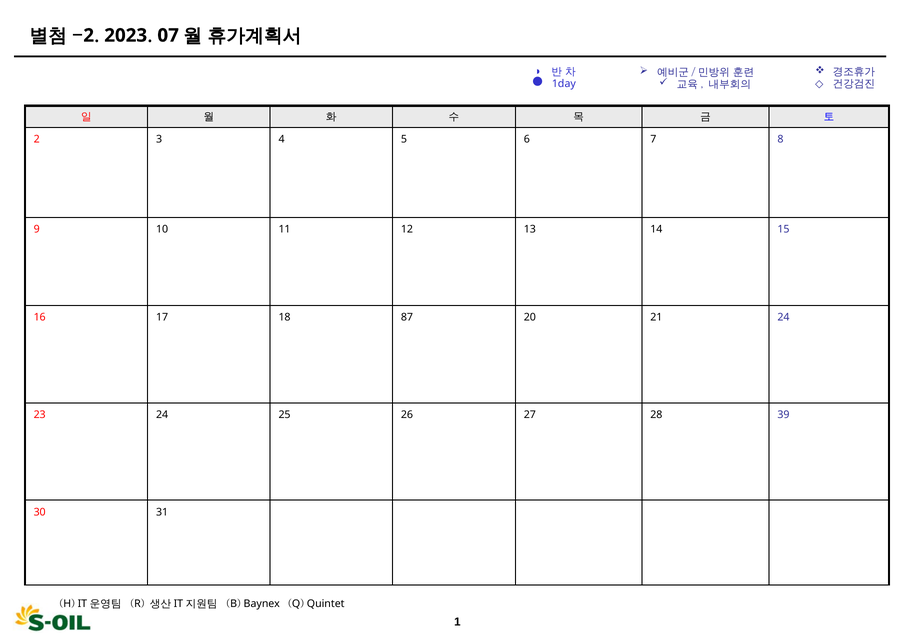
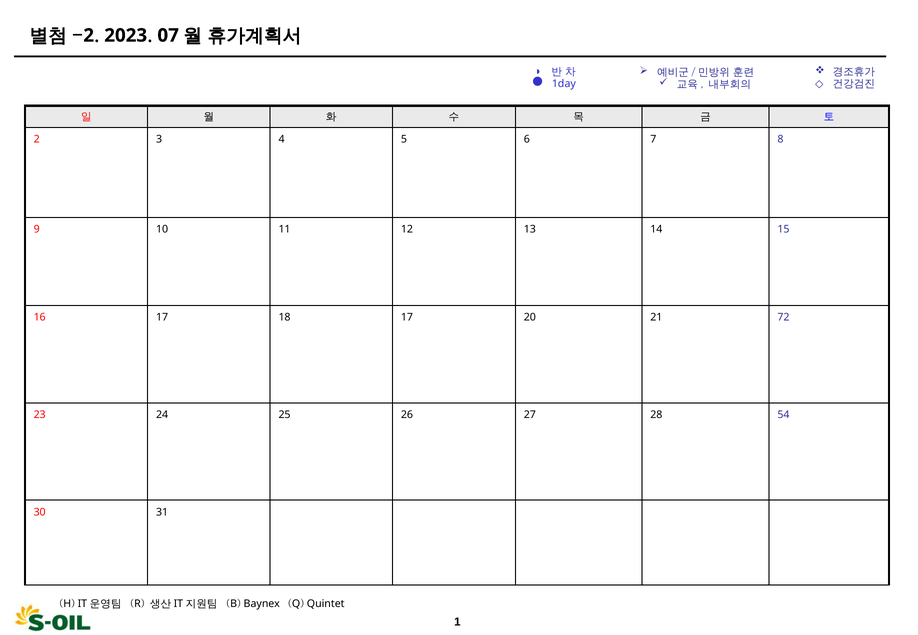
18 87: 87 -> 17
21 24: 24 -> 72
39: 39 -> 54
